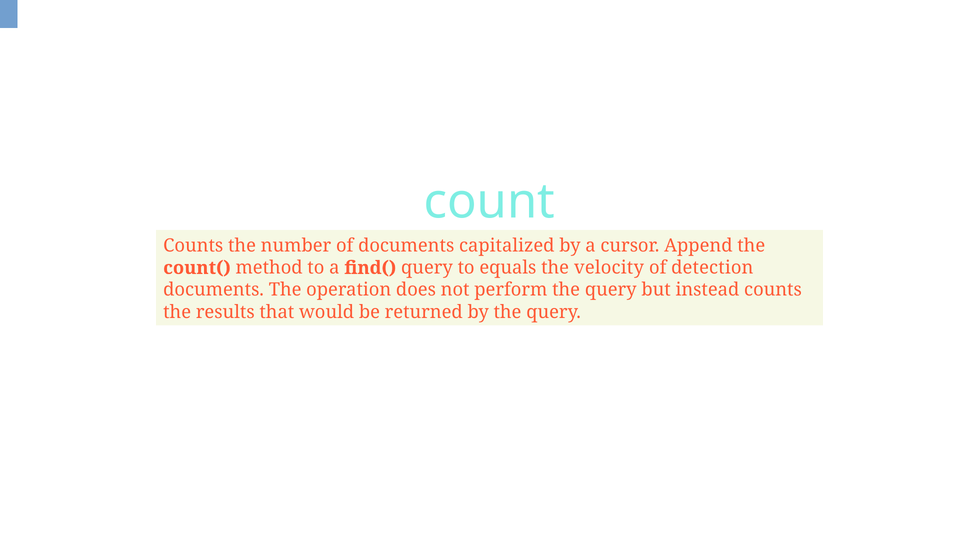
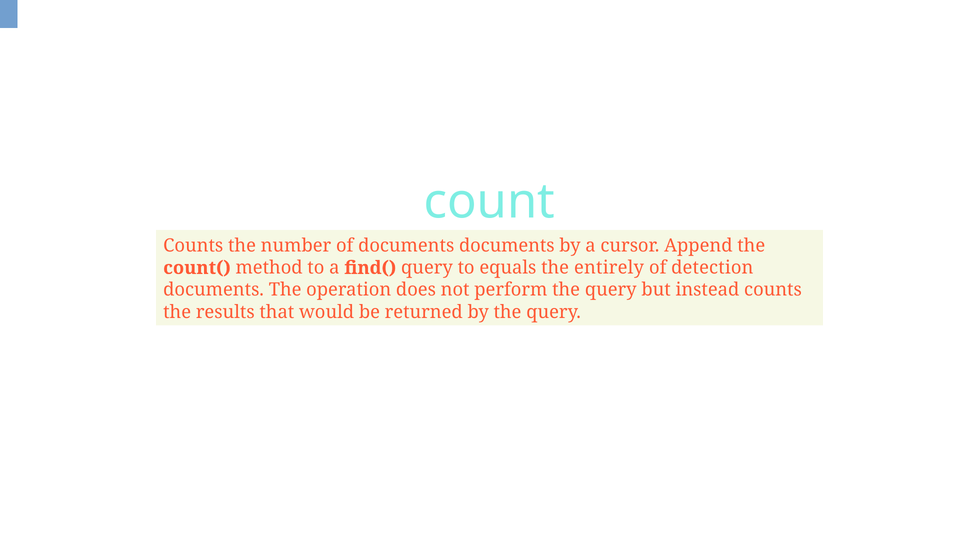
documents capitalized: capitalized -> documents
velocity: velocity -> entirely
